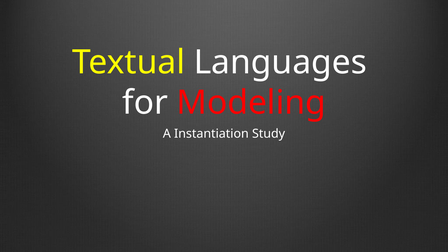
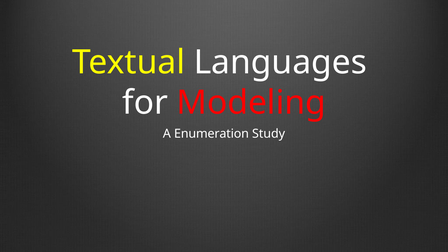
Instantiation: Instantiation -> Enumeration
